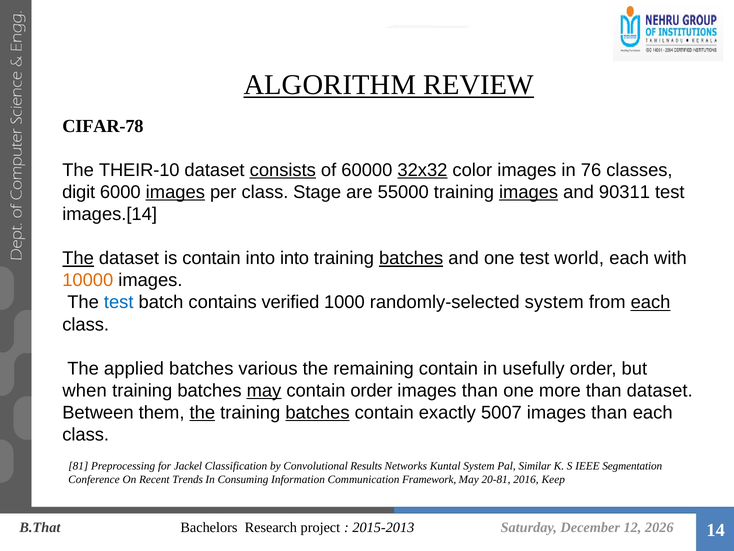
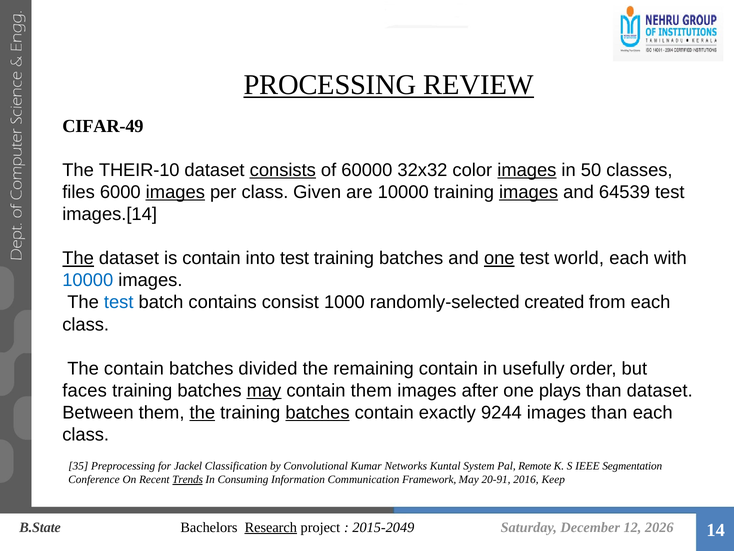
ALGORITHM: ALGORITHM -> PROCESSING
CIFAR-78: CIFAR-78 -> CIFAR-49
32x32 underline: present -> none
images at (527, 170) underline: none -> present
76: 76 -> 50
digit: digit -> files
Stage: Stage -> Given
are 55000: 55000 -> 10000
90311: 90311 -> 64539
into into: into -> test
batches at (411, 258) underline: present -> none
one at (499, 258) underline: none -> present
10000 at (88, 280) colour: orange -> blue
verified: verified -> consist
randomly-selected system: system -> created
each at (651, 302) underline: present -> none
The applied: applied -> contain
various: various -> divided
when: when -> faces
contain order: order -> them
than at (480, 390): than -> after
more: more -> plays
5007: 5007 -> 9244
81: 81 -> 35
Results: Results -> Kumar
Similar: Similar -> Remote
Trends underline: none -> present
20-81: 20-81 -> 20-91
B.That: B.That -> B.State
Research underline: none -> present
2015-2013: 2015-2013 -> 2015-2049
